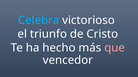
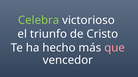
Celebra colour: light blue -> light green
